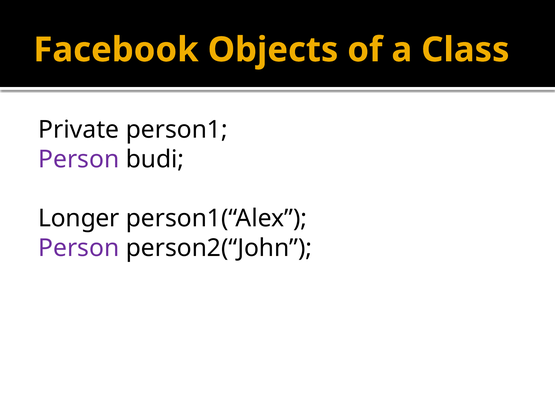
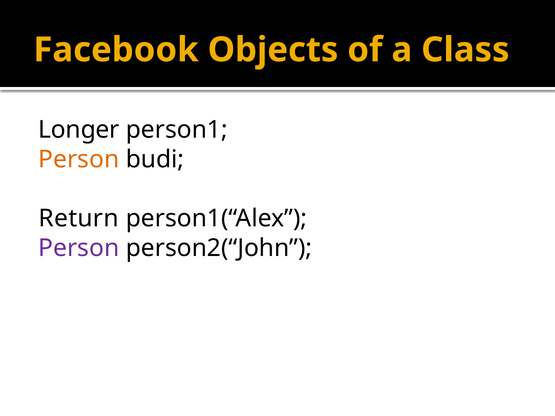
Private: Private -> Longer
Person at (79, 159) colour: purple -> orange
Longer: Longer -> Return
